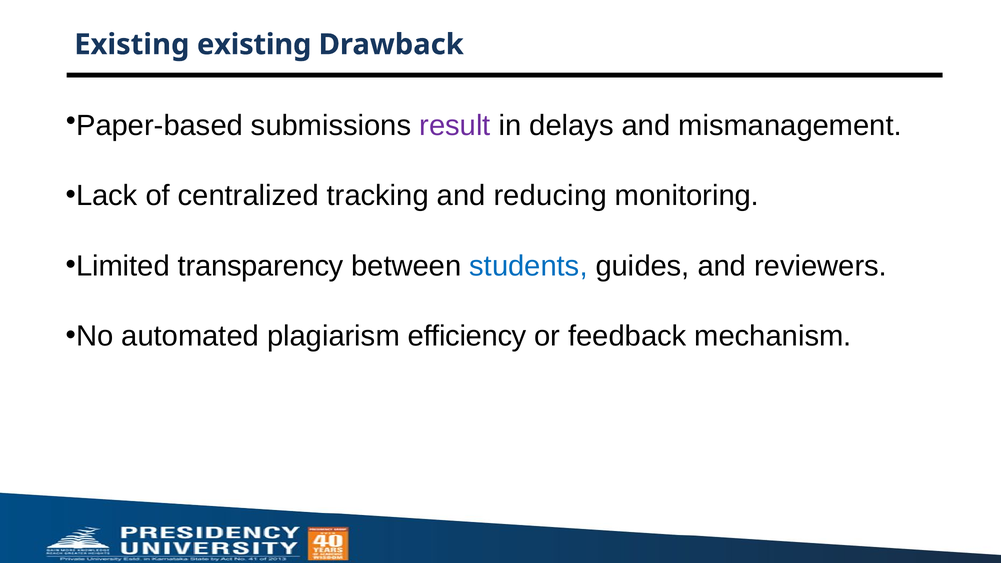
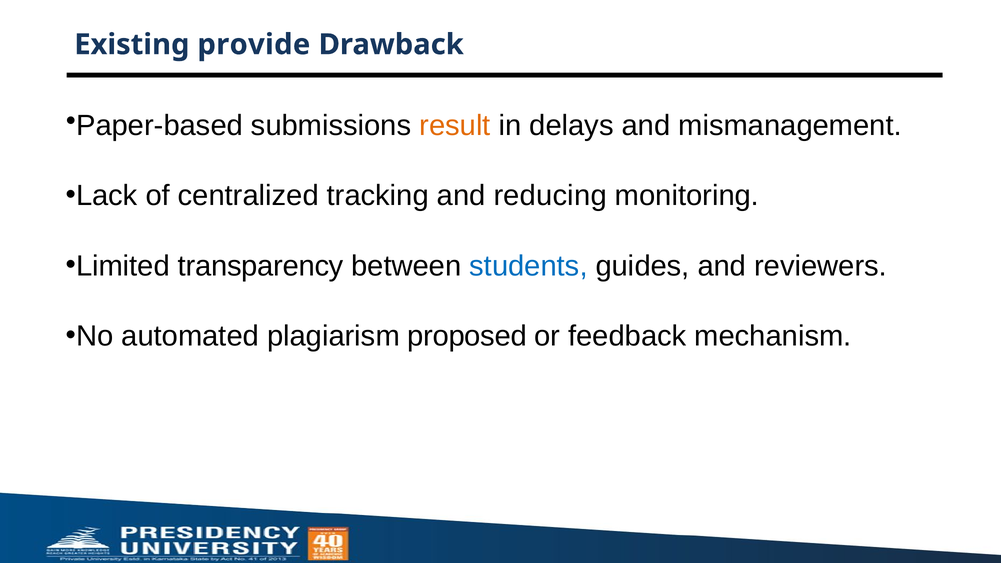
Existing existing: existing -> provide
result colour: purple -> orange
efficiency: efficiency -> proposed
